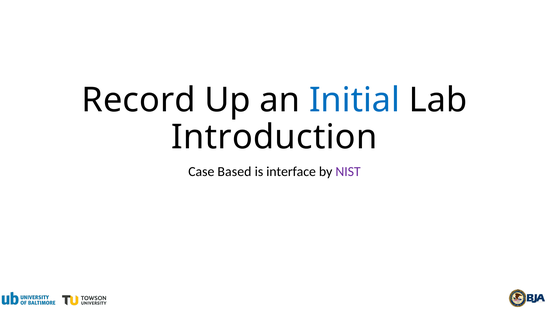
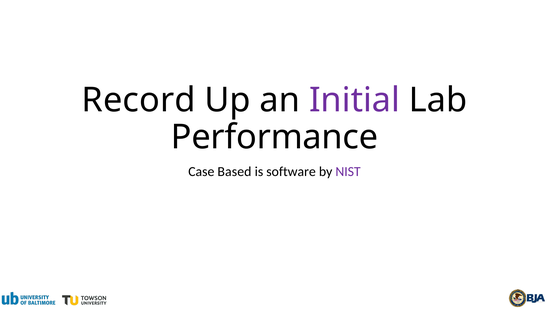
Initial colour: blue -> purple
Introduction: Introduction -> Performance
interface: interface -> software
